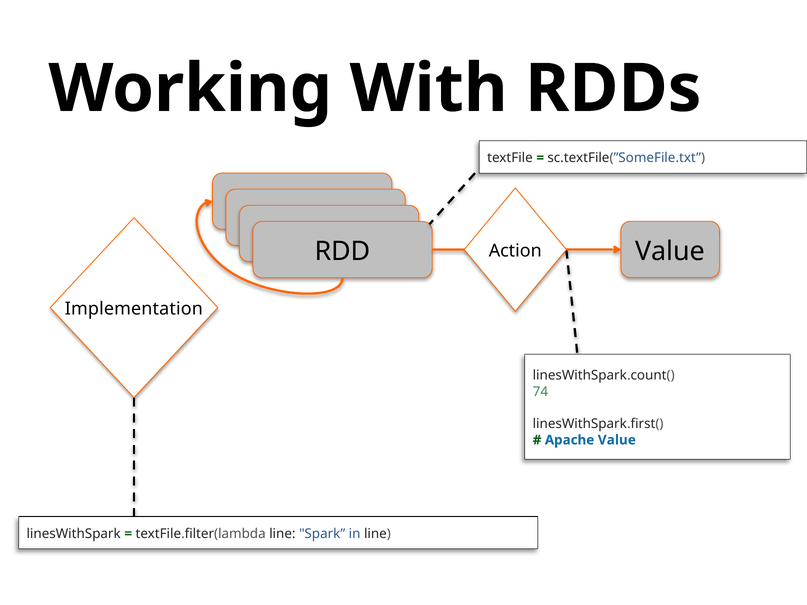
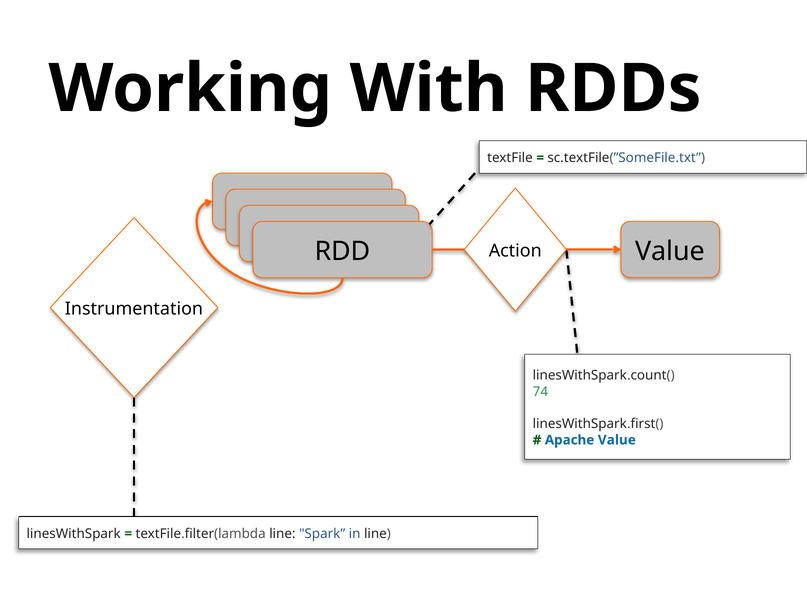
Implementation: Implementation -> Instrumentation
